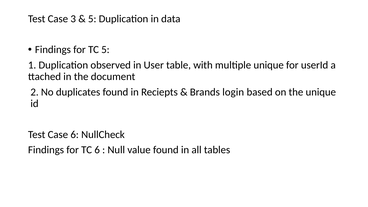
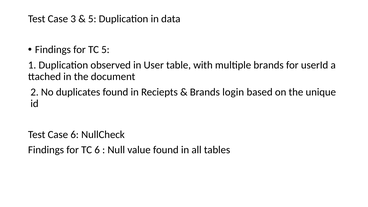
multiple unique: unique -> brands
